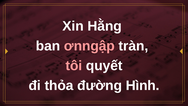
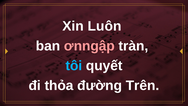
Hằng: Hằng -> Luôn
tôi colour: pink -> light blue
Hình: Hình -> Trên
